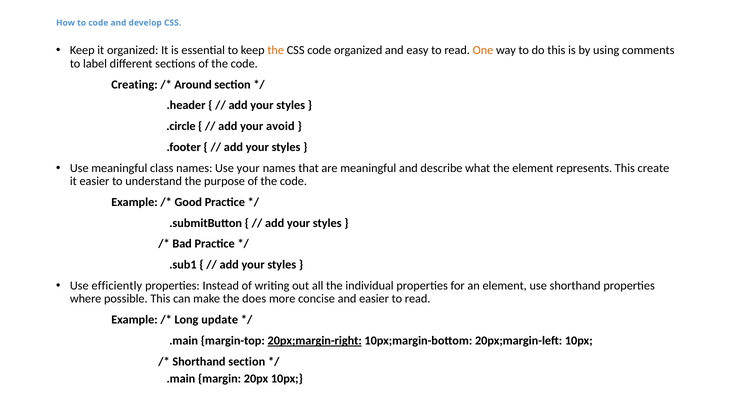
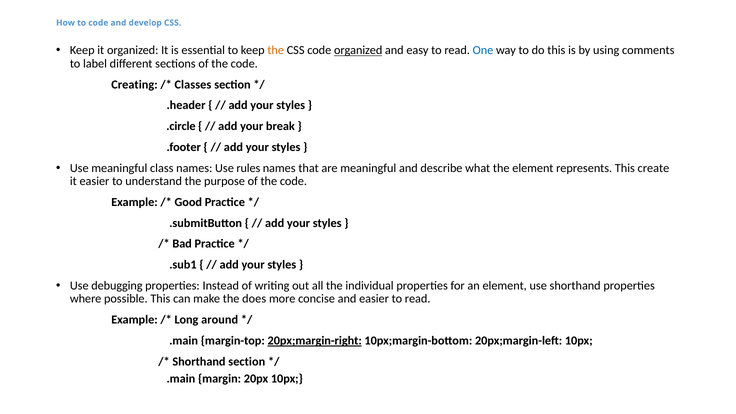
organized at (358, 50) underline: none -> present
One colour: orange -> blue
Around: Around -> Classes
avoid: avoid -> break
Use your: your -> rules
efficiently: efficiently -> debugging
update: update -> around
